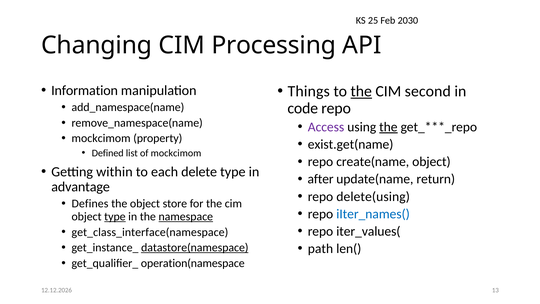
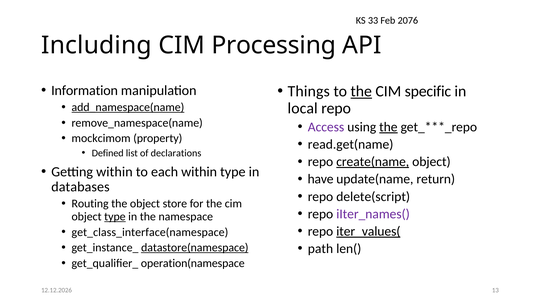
25: 25 -> 33
2030: 2030 -> 2076
Changing: Changing -> Including
second: second -> specific
add_namespace(name underline: none -> present
code: code -> local
exist.get(name: exist.get(name -> read.get(name
of mockcimom: mockcimom -> declarations
create(name underline: none -> present
each delete: delete -> within
after: after -> have
advantage: advantage -> databases
delete(using: delete(using -> delete(script
Defines: Defines -> Routing
iIter_names( colour: blue -> purple
namespace underline: present -> none
iter_values( underline: none -> present
